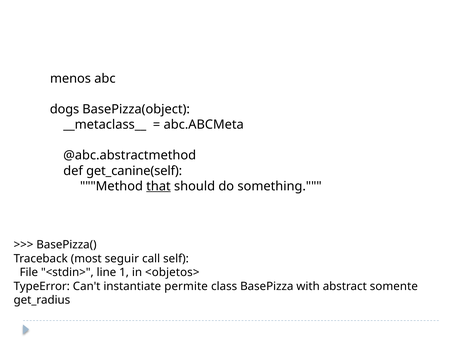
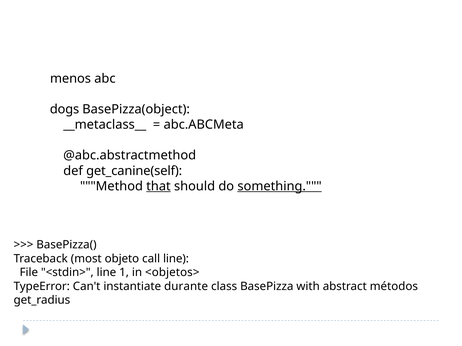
something underline: none -> present
seguir: seguir -> objeto
call self: self -> line
permite: permite -> durante
somente: somente -> métodos
